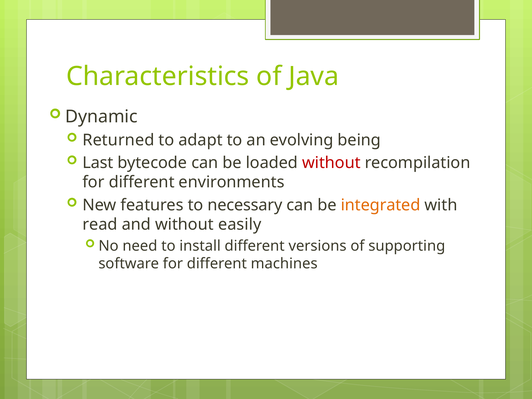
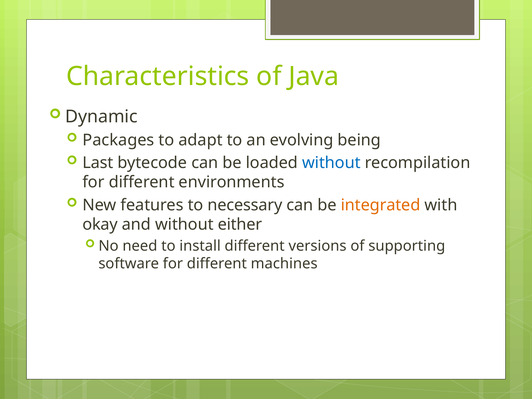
Returned: Returned -> Packages
without at (331, 163) colour: red -> blue
read: read -> okay
easily: easily -> either
